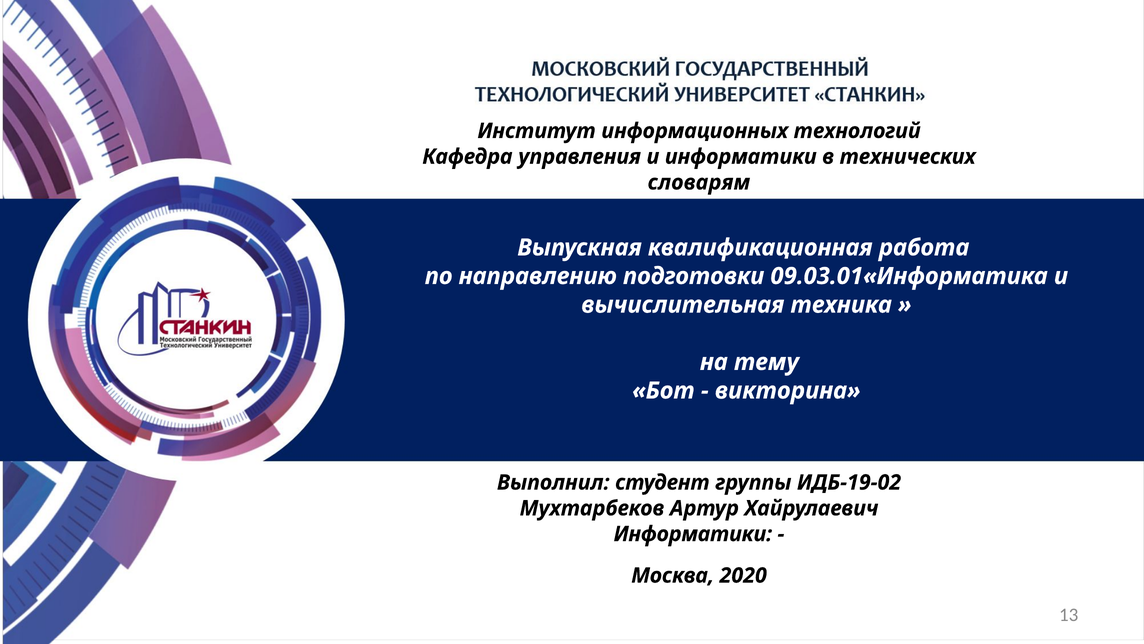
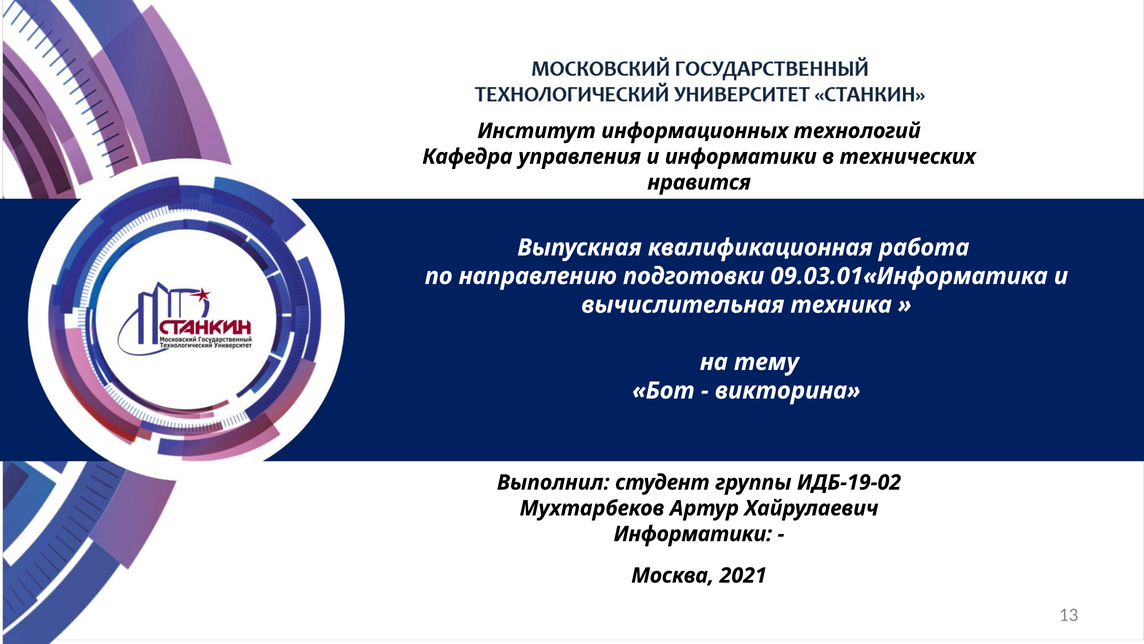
словарям: словарям -> нравится
2020: 2020 -> 2021
